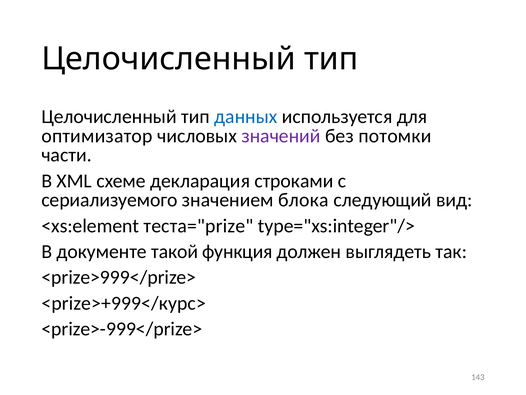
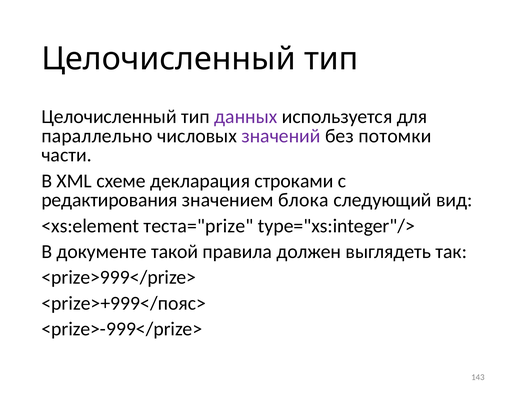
данных colour: blue -> purple
оптимизатор: оптимизатор -> параллельно
сериализуемого: сериализуемого -> редактирования
функция: функция -> правила
<prize>+999</курс>: <prize>+999</курс> -> <prize>+999</пояс>
